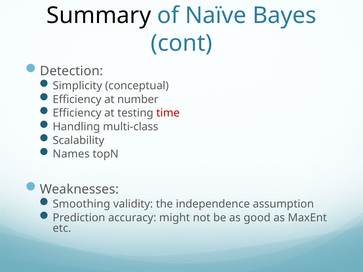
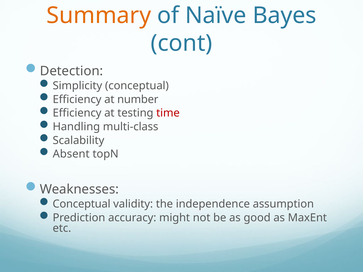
Summary colour: black -> orange
Names: Names -> Absent
Smoothing at (81, 204): Smoothing -> Conceptual
